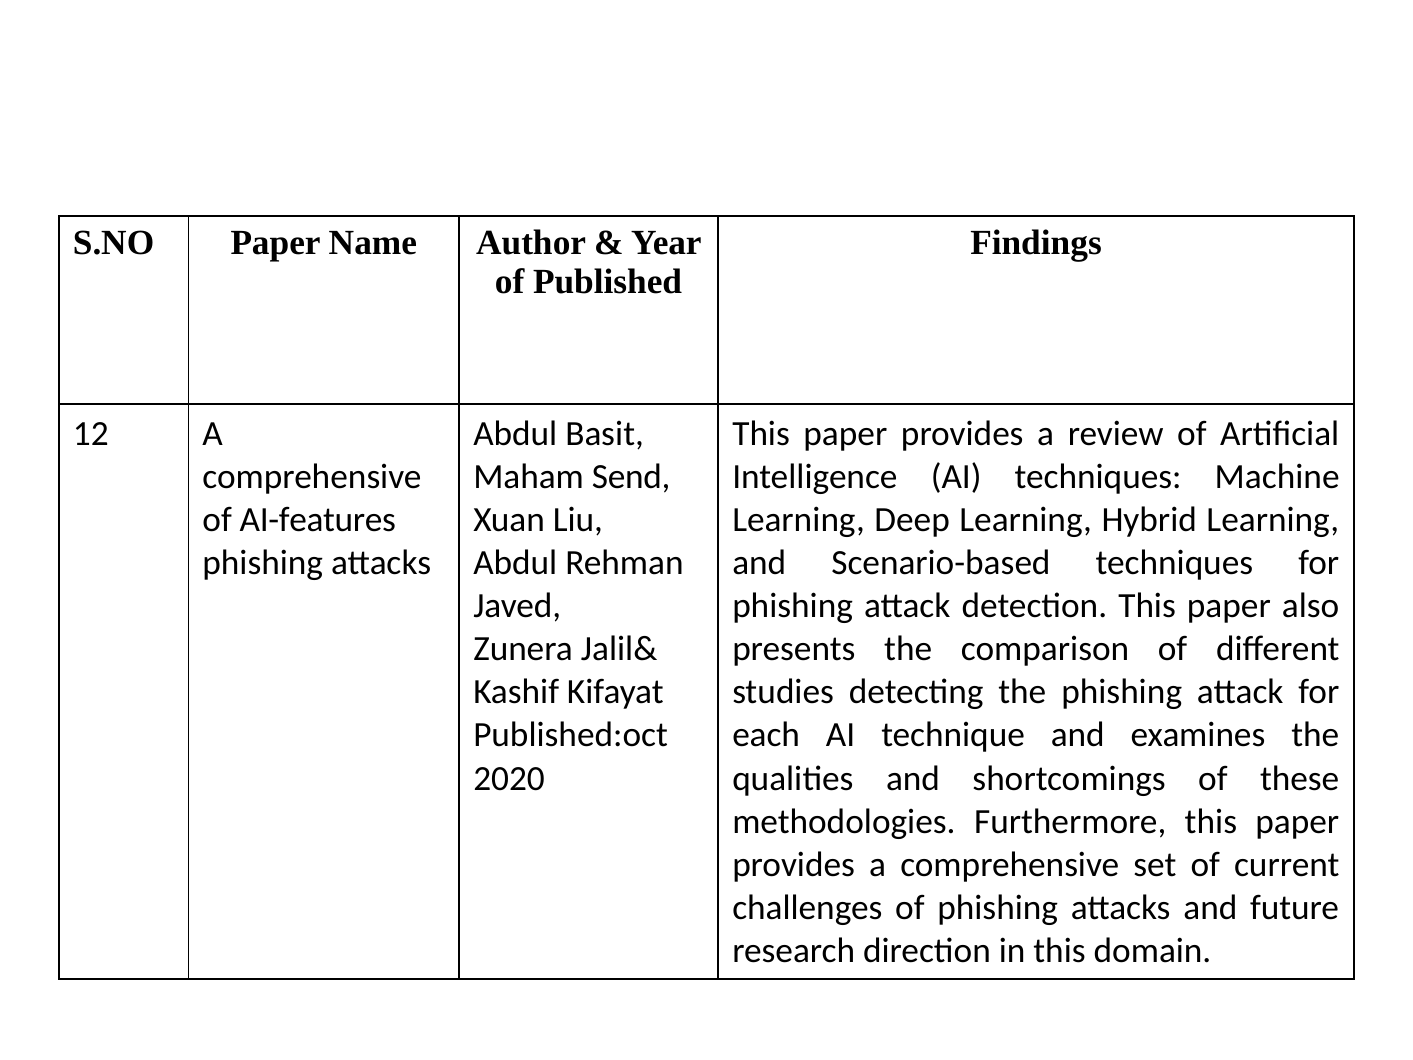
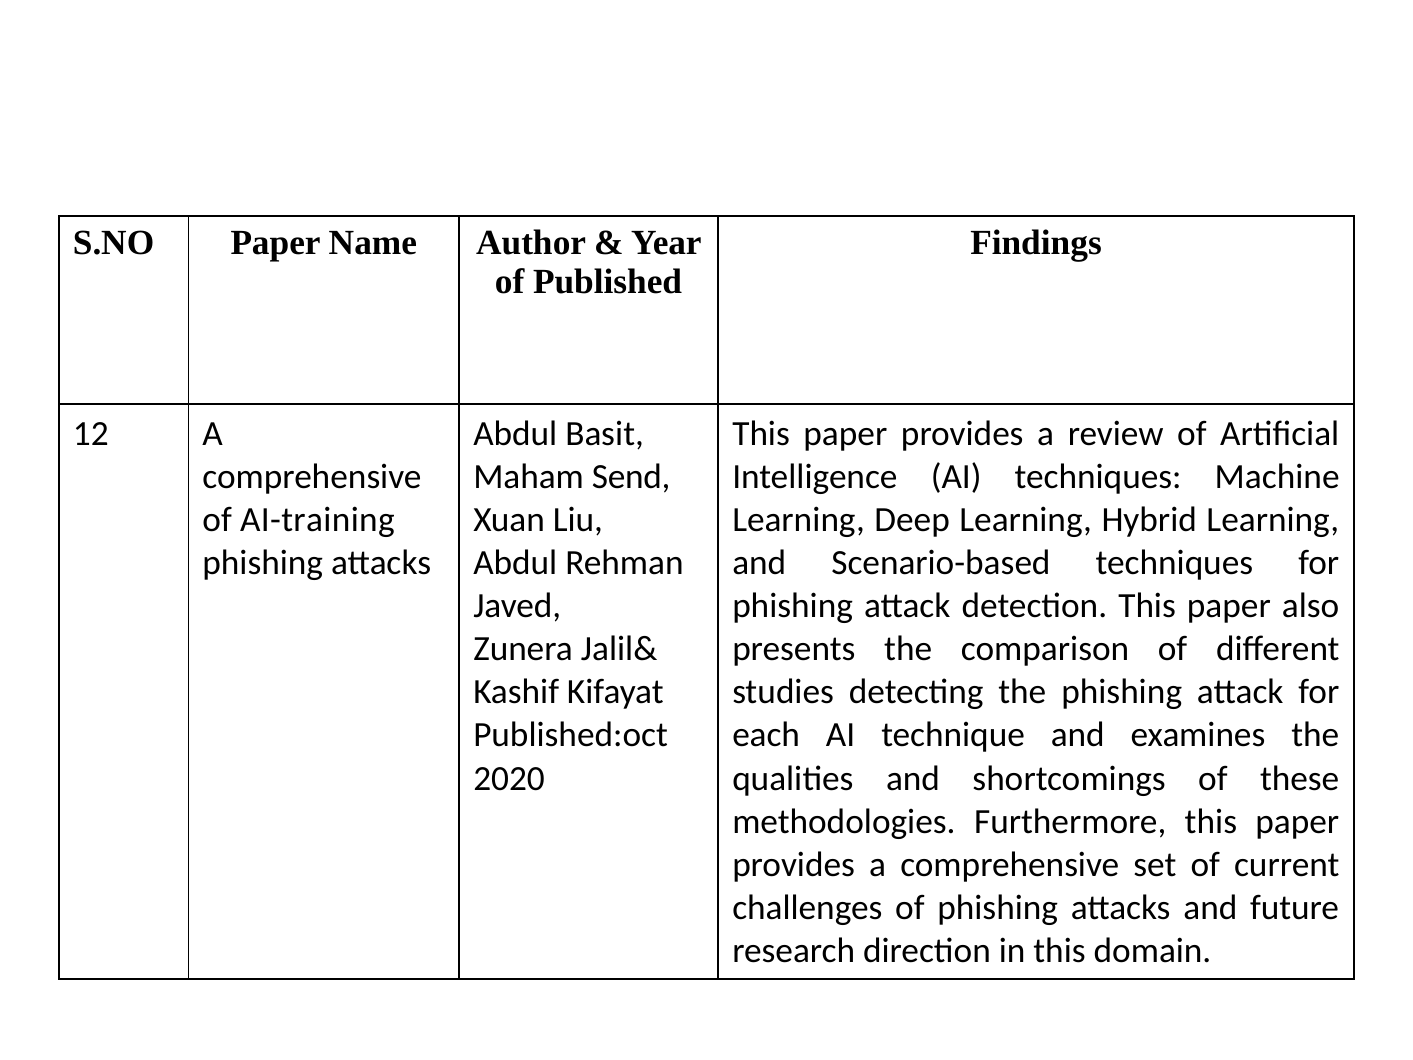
AI-features: AI-features -> AI-training
